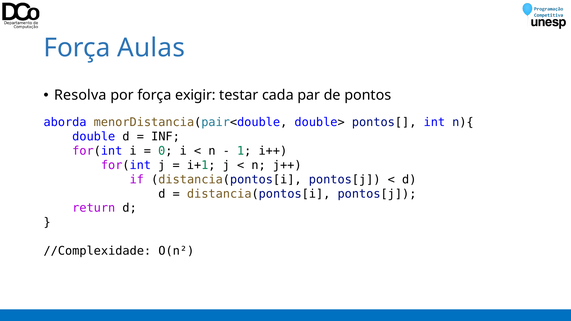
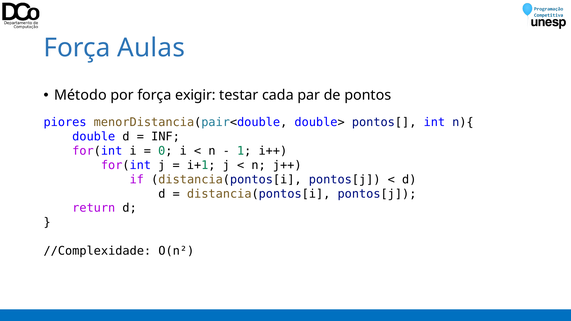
Resolva: Resolva -> Método
aborda: aborda -> piores
